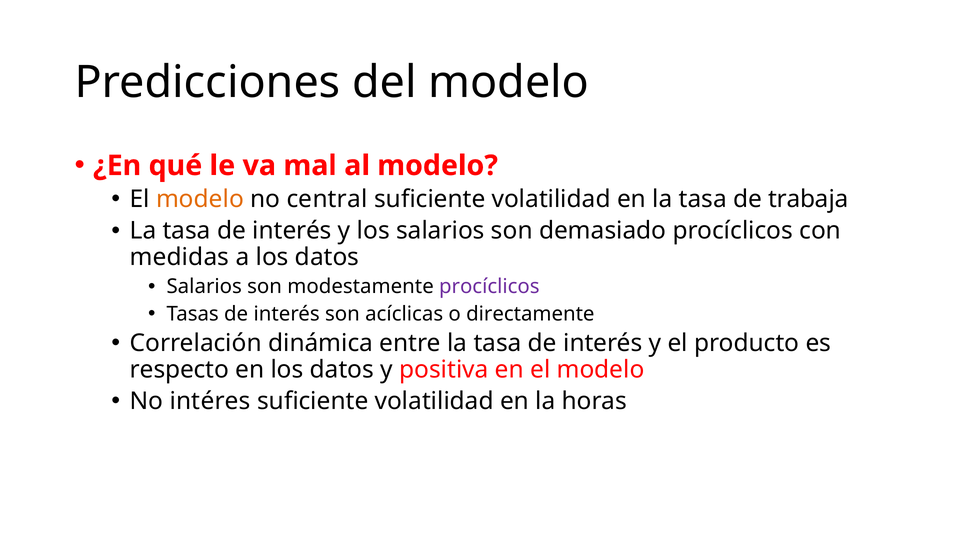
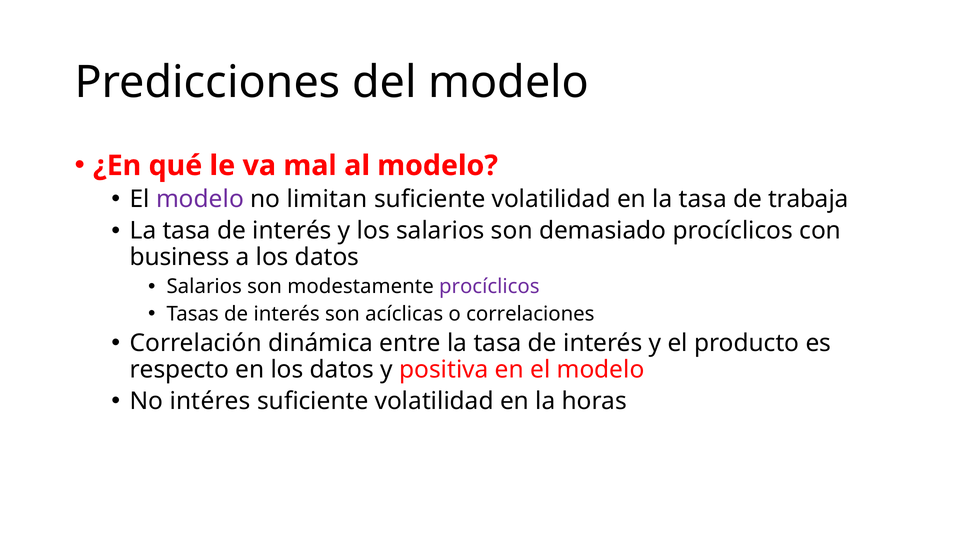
modelo at (200, 199) colour: orange -> purple
central: central -> limitan
medidas: medidas -> business
directamente: directamente -> correlaciones
